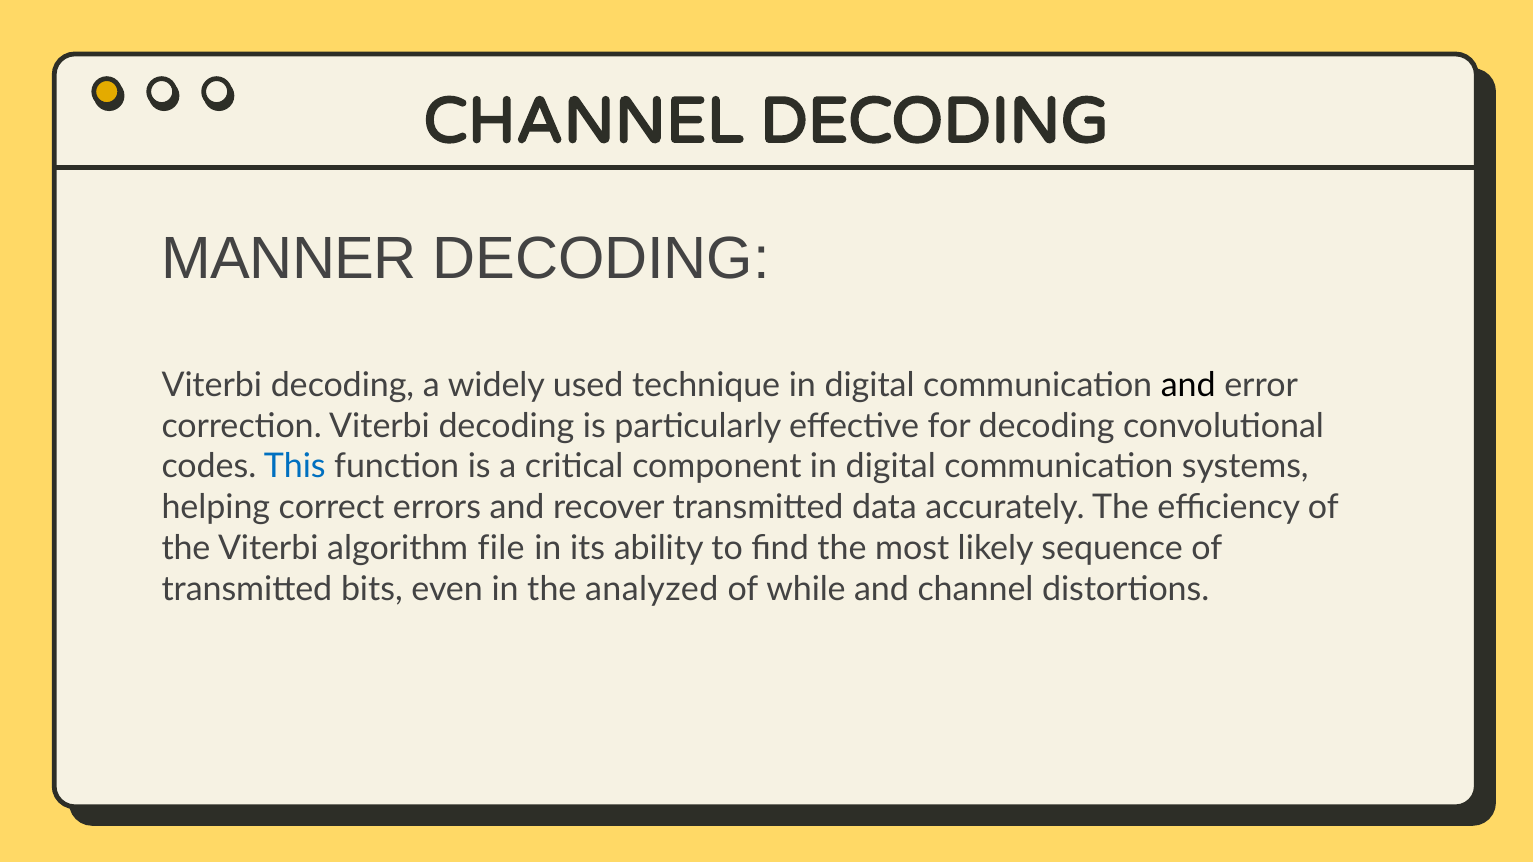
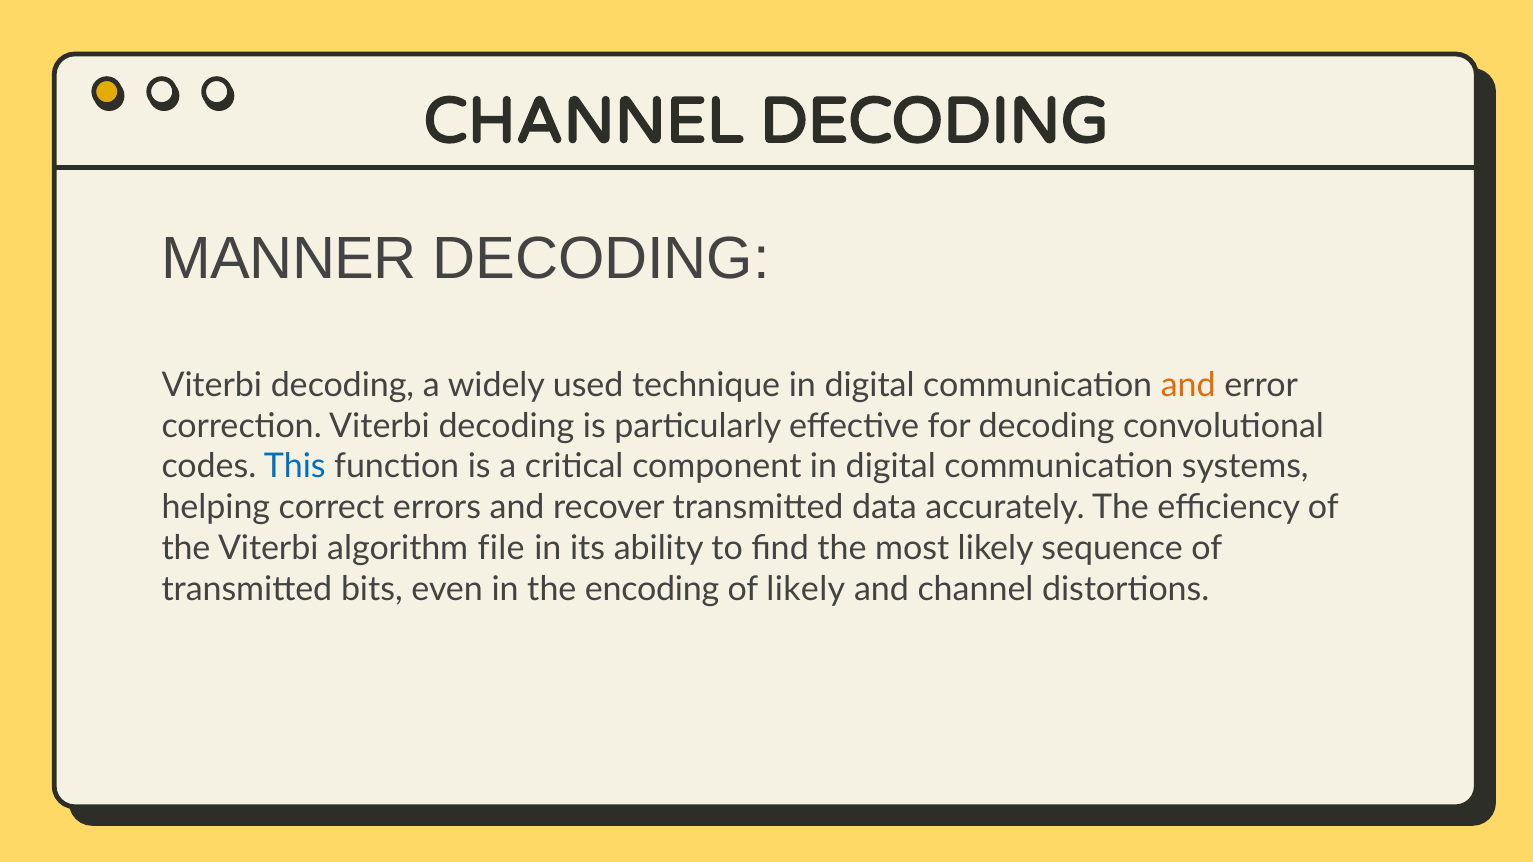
and at (1188, 385) colour: black -> orange
analyzed: analyzed -> encoding
of while: while -> likely
